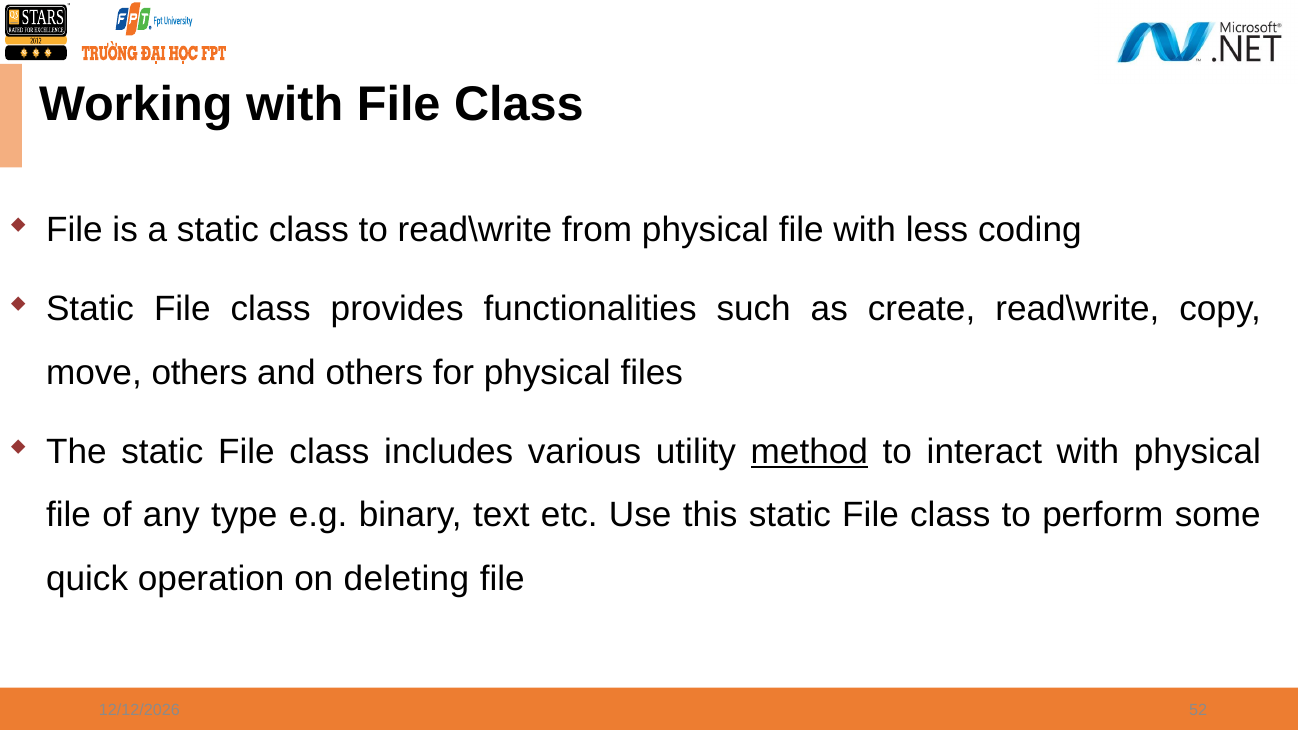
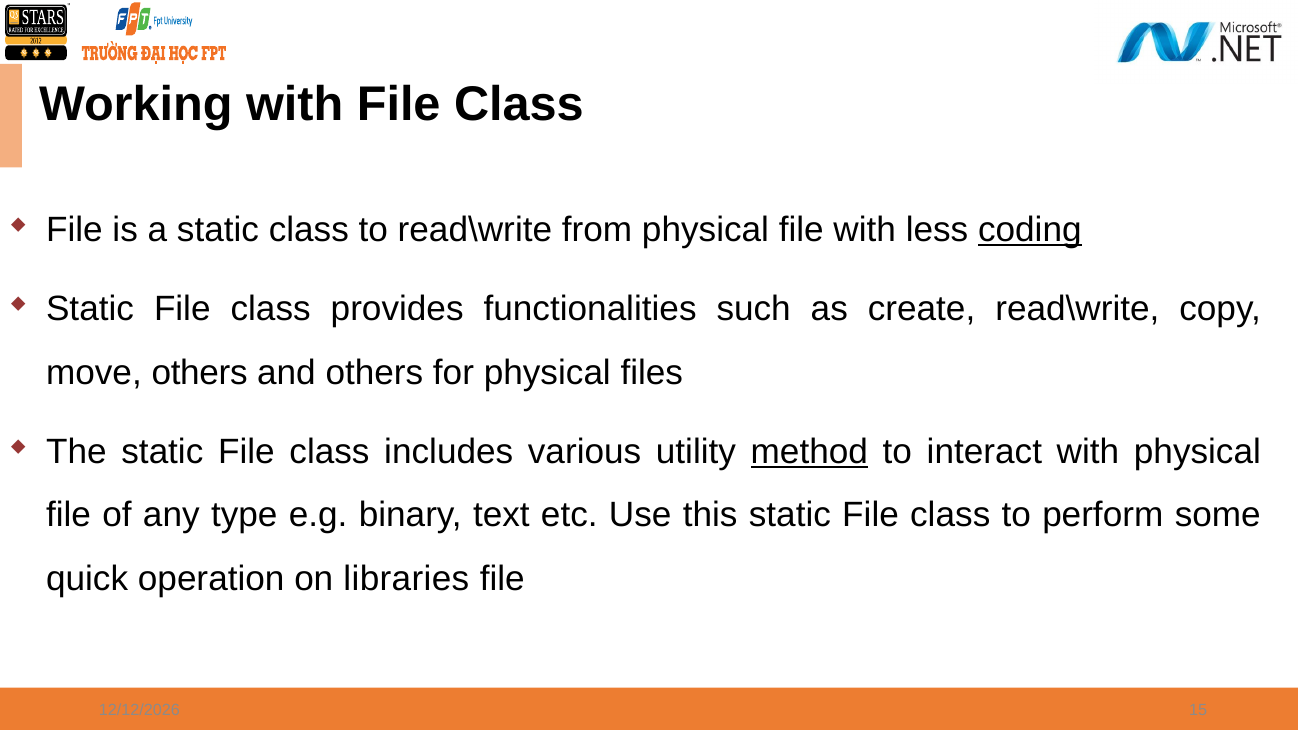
coding underline: none -> present
deleting: deleting -> libraries
52: 52 -> 15
